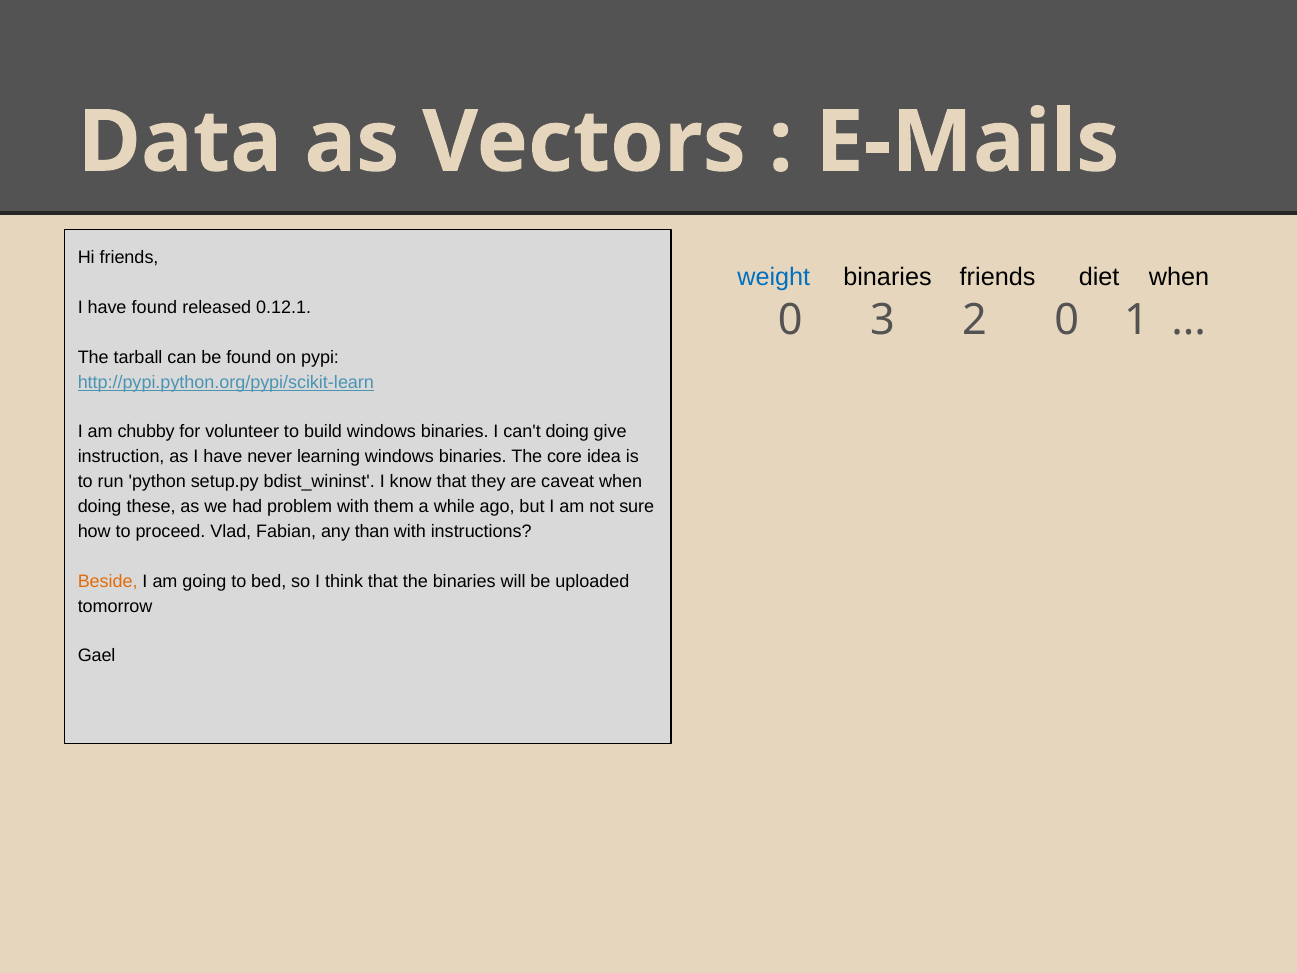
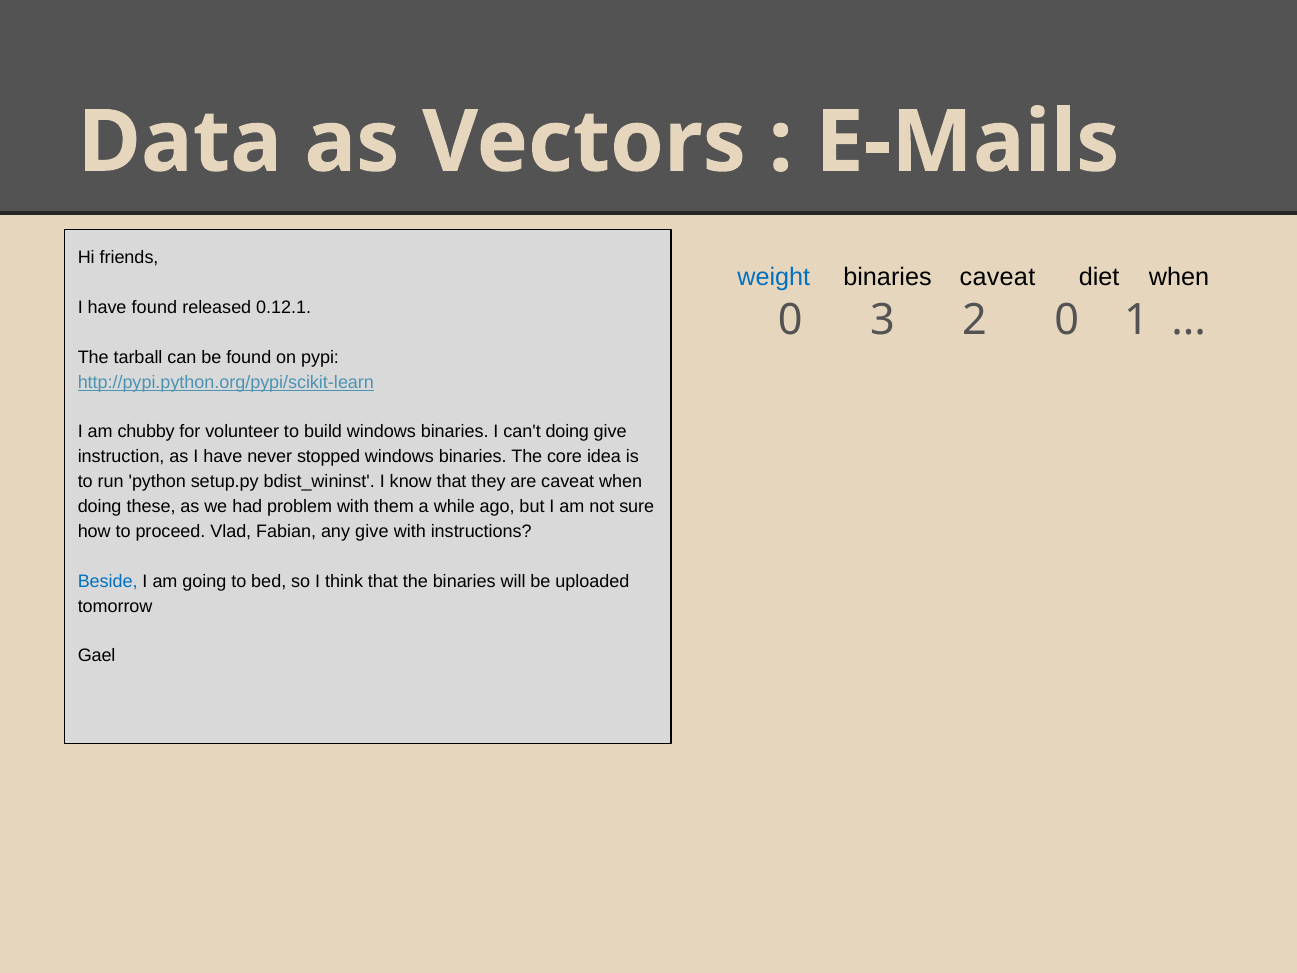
binaries friends: friends -> caveat
learning: learning -> stopped
any than: than -> give
Beside colour: orange -> blue
